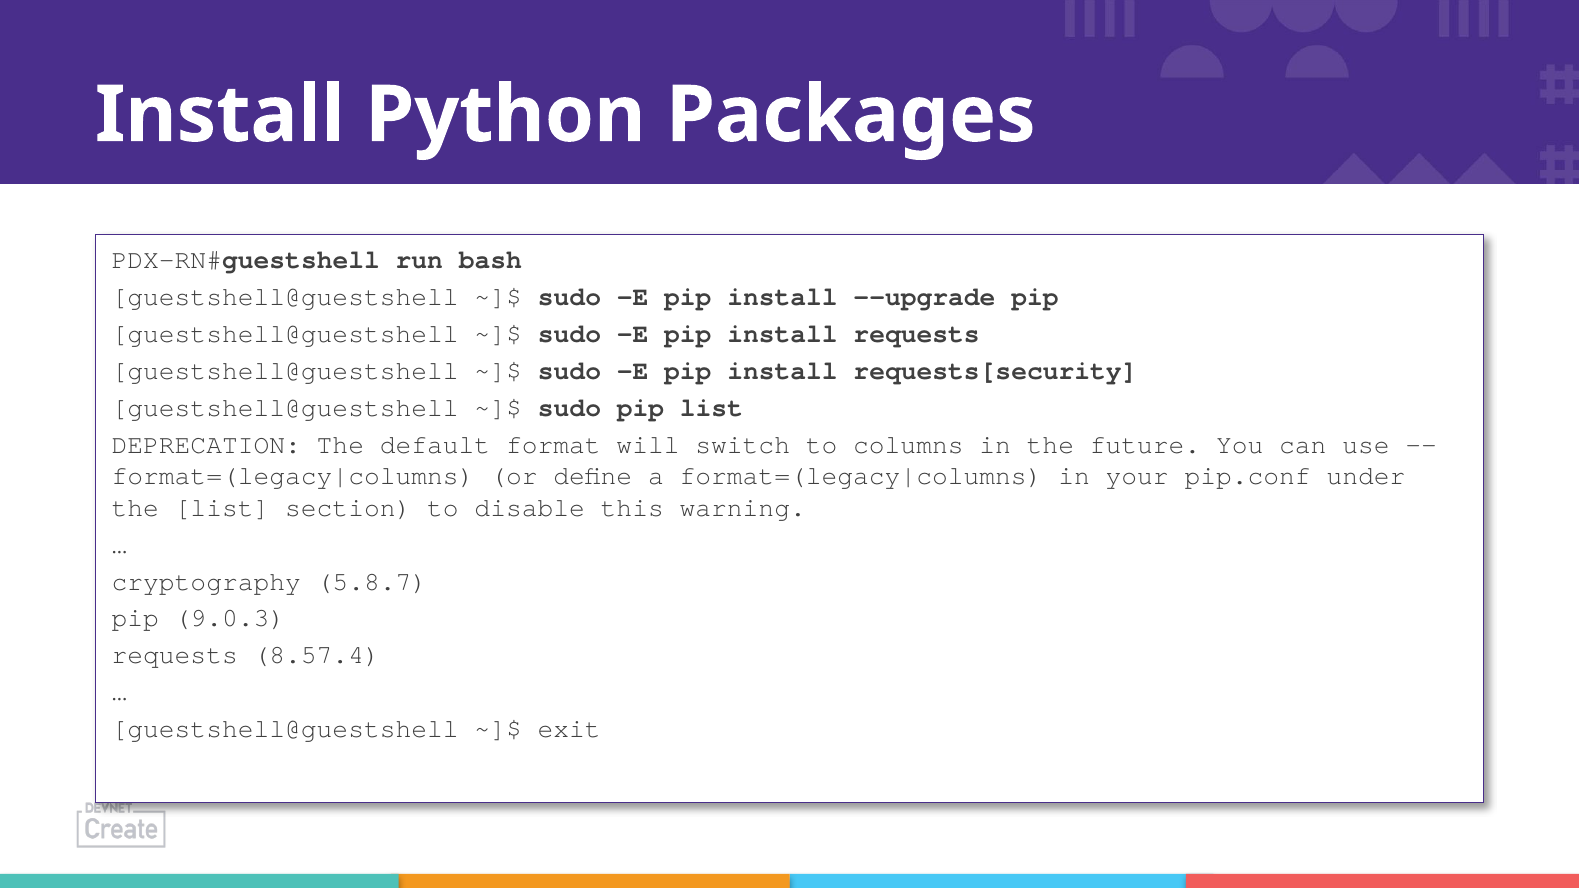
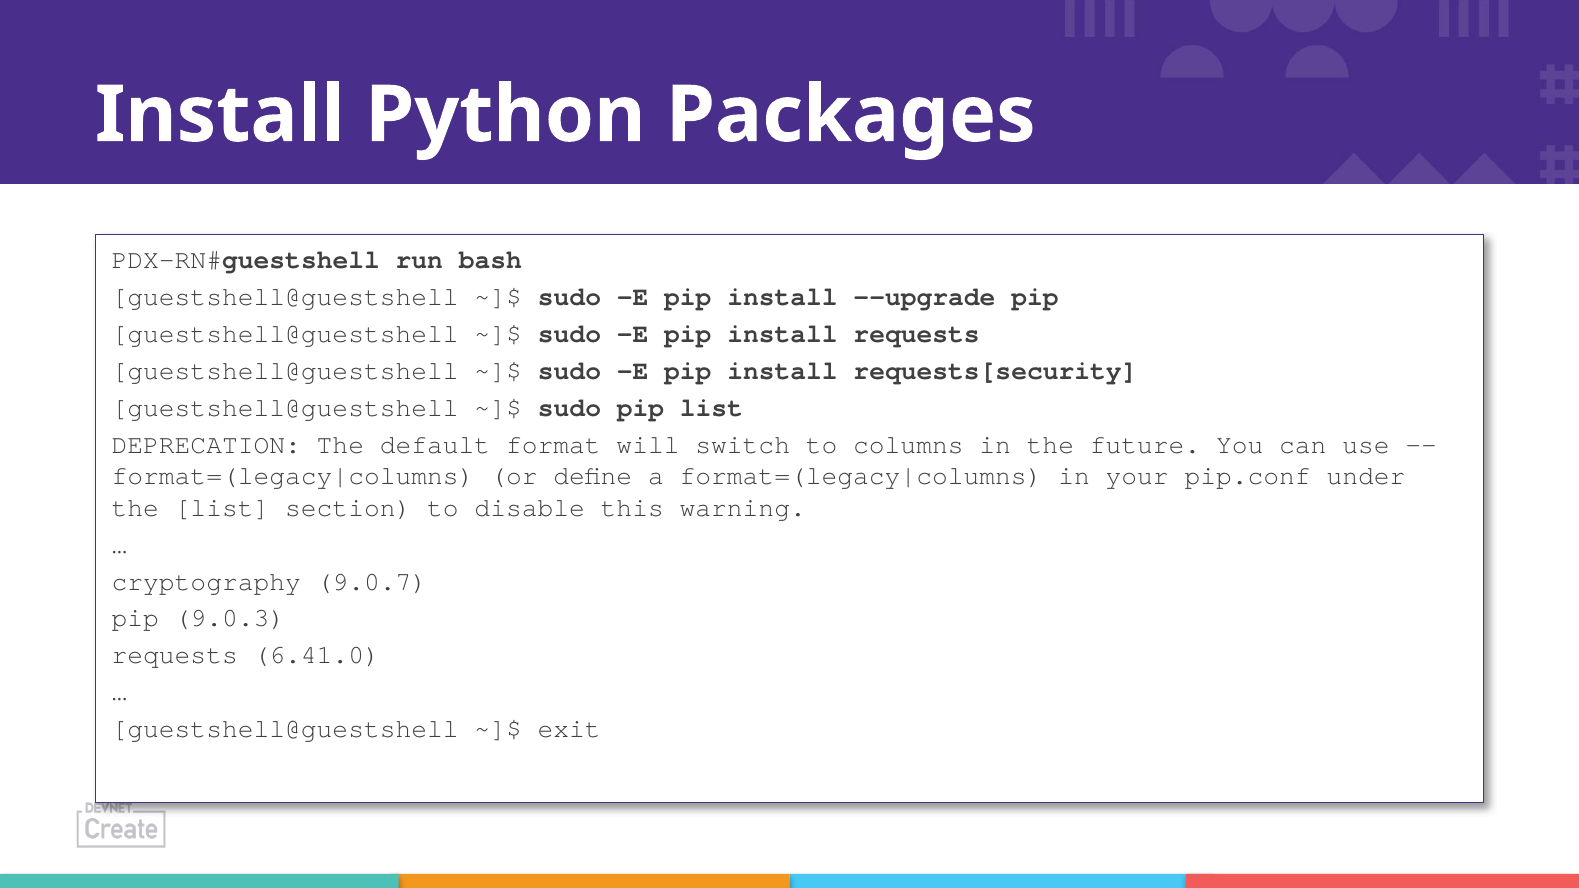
5.8.7: 5.8.7 -> 9.0.7
8.57.4: 8.57.4 -> 6.41.0
